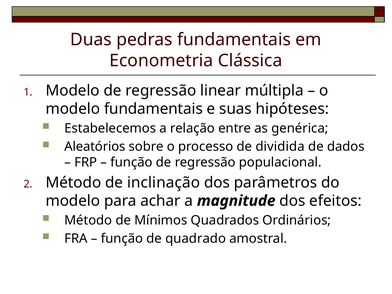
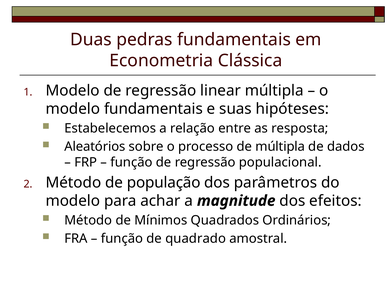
genérica: genérica -> resposta
de dividida: dividida -> múltipla
inclinação: inclinação -> população
